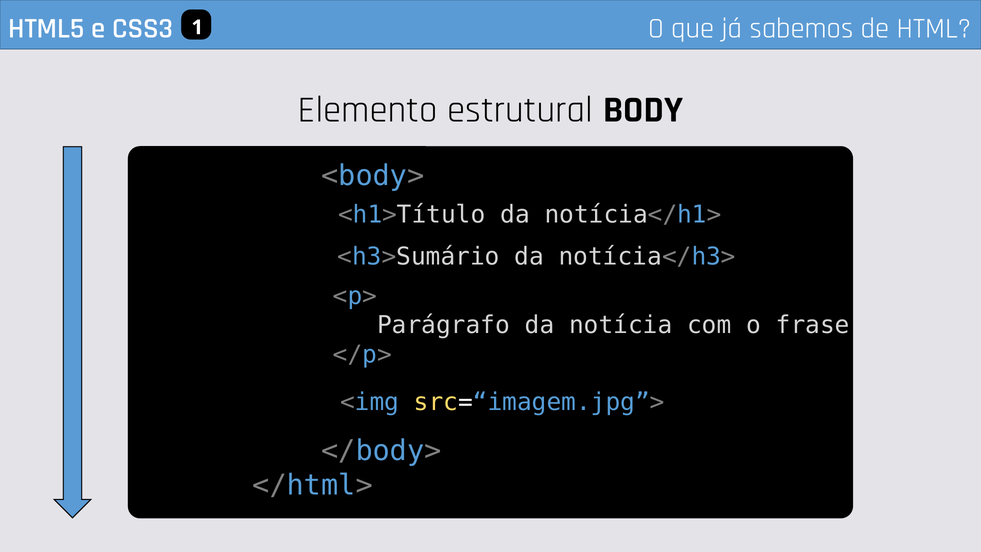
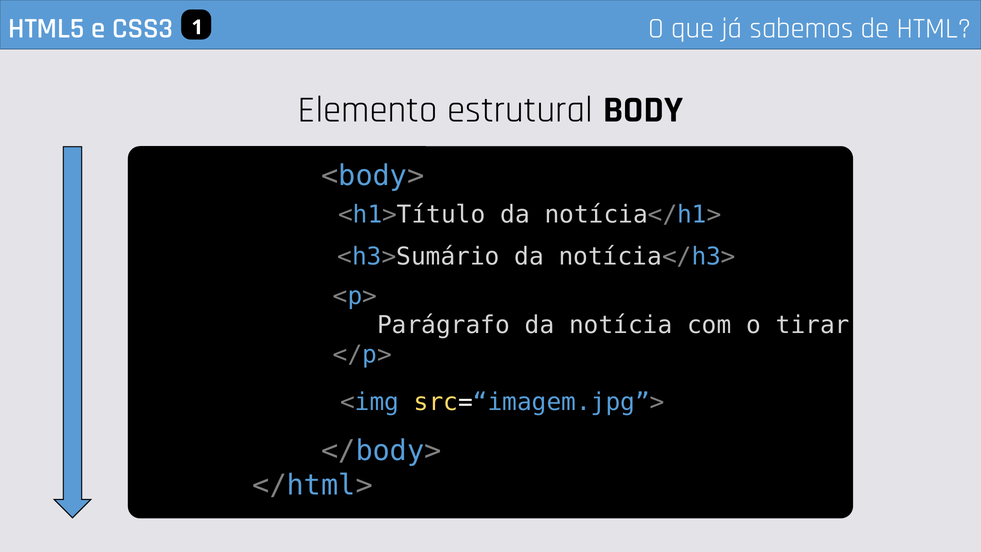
frase: frase -> tirar
